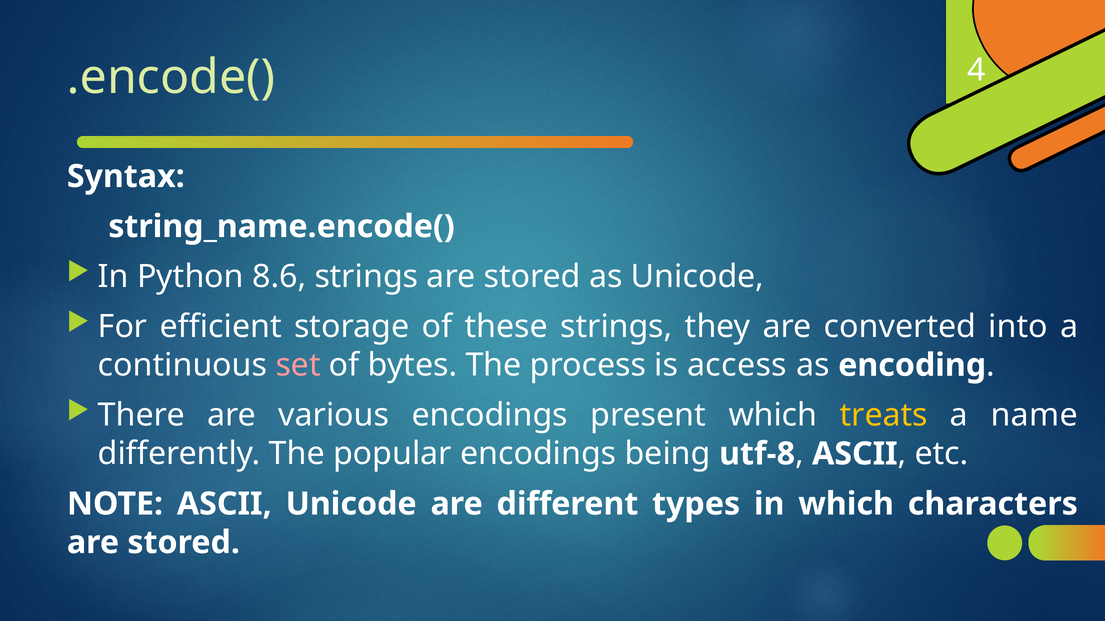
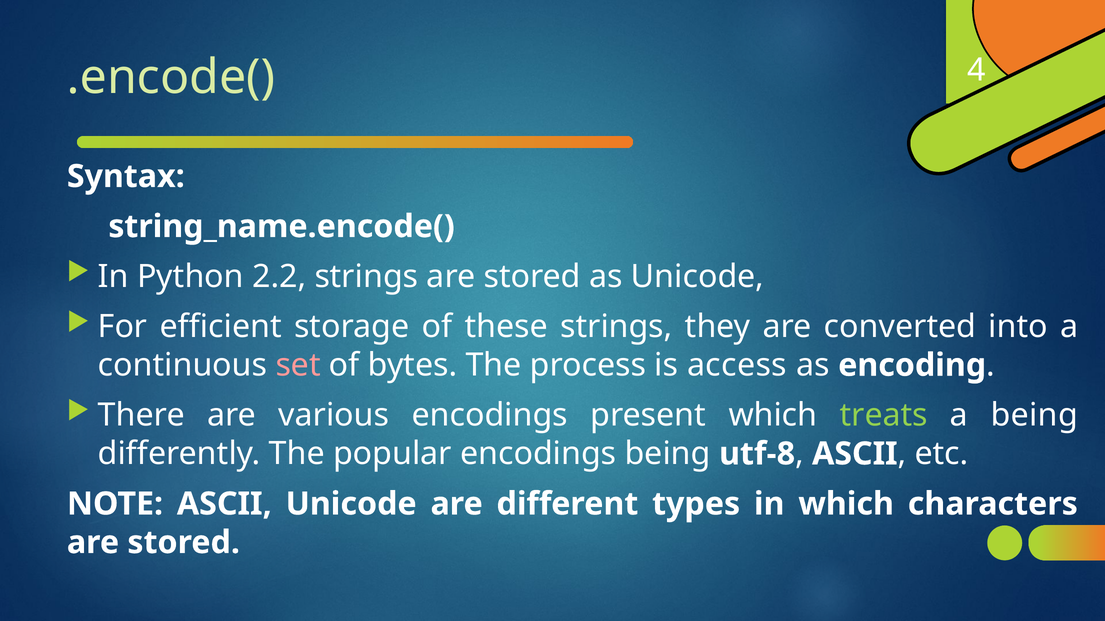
8.6: 8.6 -> 2.2
treats colour: yellow -> light green
a name: name -> being
